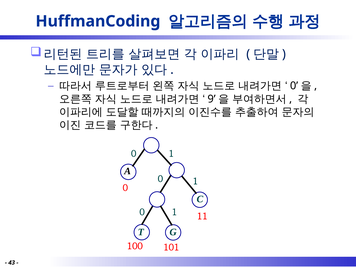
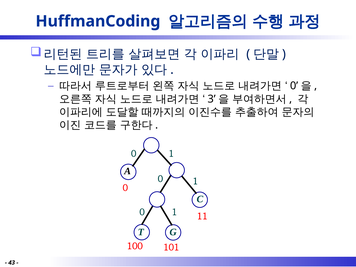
9: 9 -> 3
